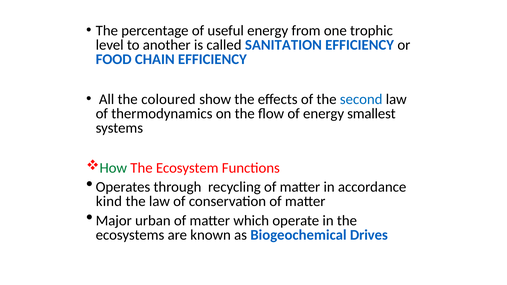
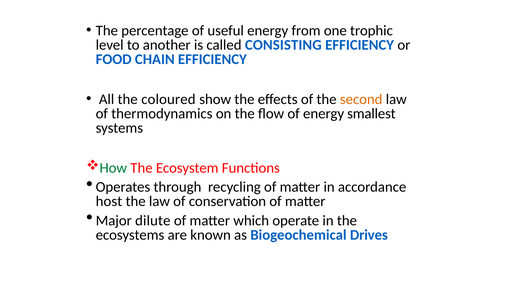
SANITATION: SANITATION -> CONSISTING
second colour: blue -> orange
kind: kind -> host
urban: urban -> dilute
